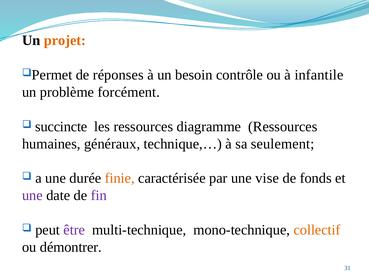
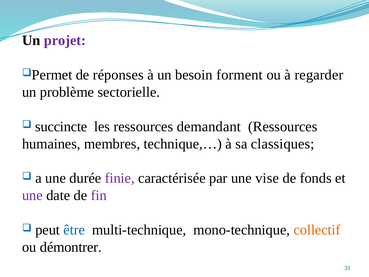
projet colour: orange -> purple
contrôle: contrôle -> forment
infantile: infantile -> regarder
forcément: forcément -> sectorielle
diagramme: diagramme -> demandant
généraux: généraux -> membres
seulement: seulement -> classiques
finie colour: orange -> purple
être colour: purple -> blue
